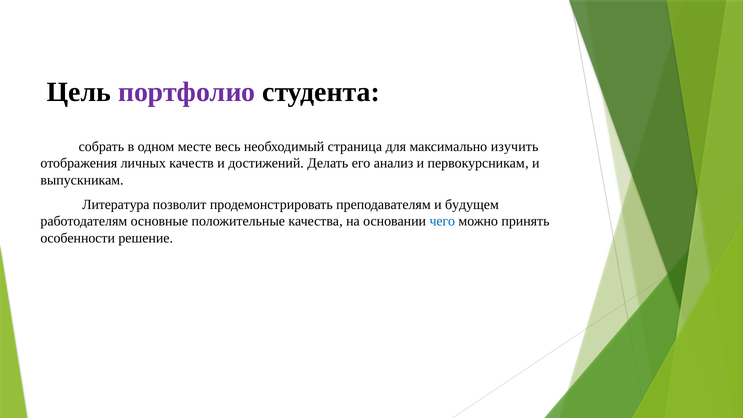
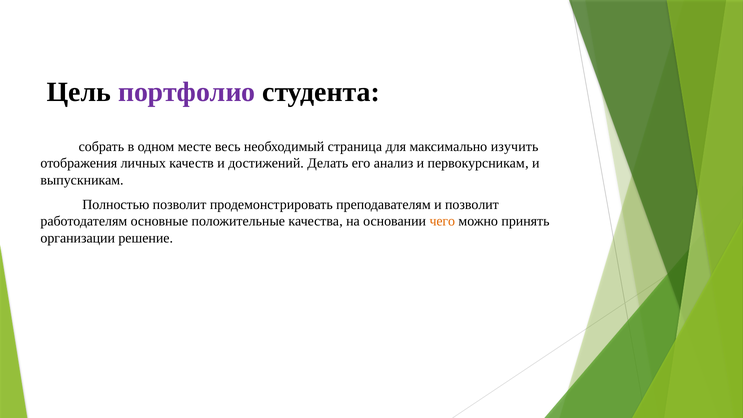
Литература: Литература -> Полностью
и будущем: будущем -> позволит
чего colour: blue -> orange
особенности: особенности -> организации
